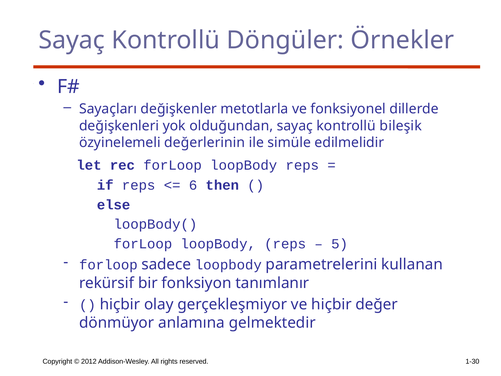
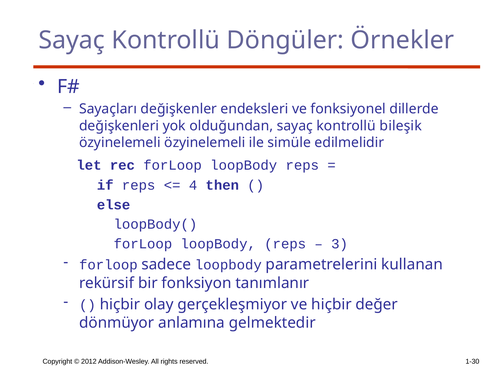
metotlarla: metotlarla -> endeksleri
özyinelemeli değerlerinin: değerlerinin -> özyinelemeli
6: 6 -> 4
5: 5 -> 3
